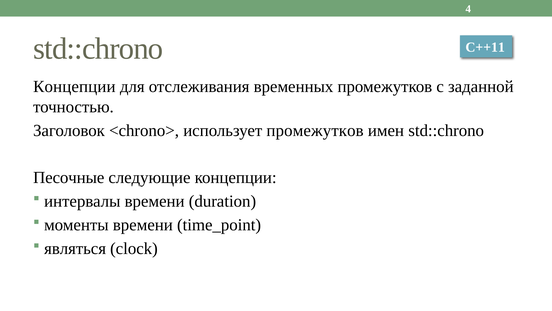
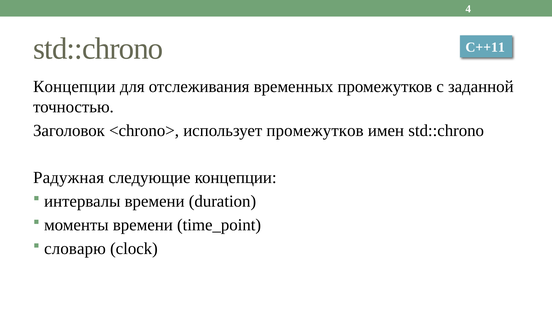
Песочные: Песочные -> Радужная
являться: являться -> словарю
